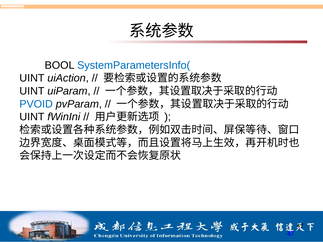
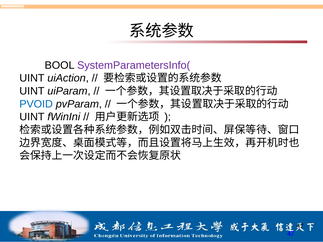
SystemParametersInfo( colour: blue -> purple
